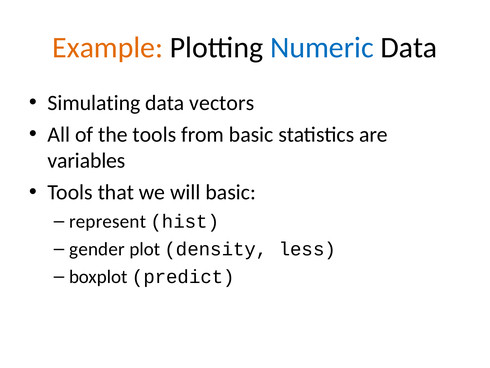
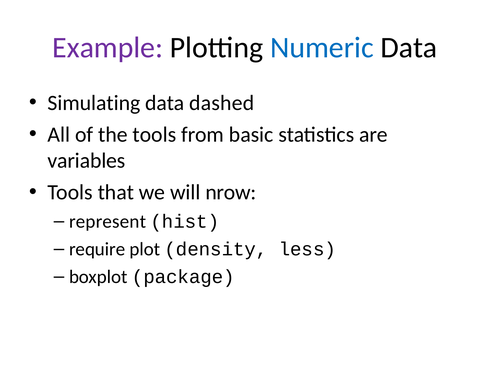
Example colour: orange -> purple
vectors: vectors -> dashed
will basic: basic -> nrow
gender: gender -> require
predict: predict -> package
